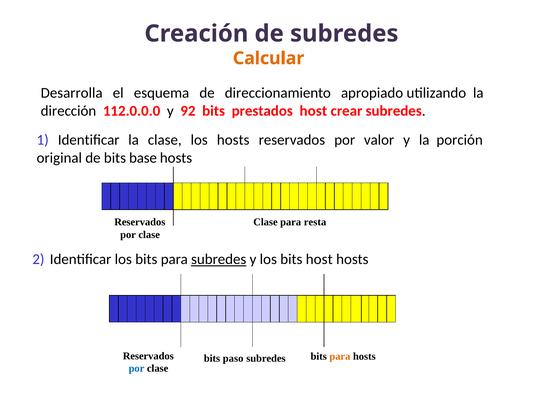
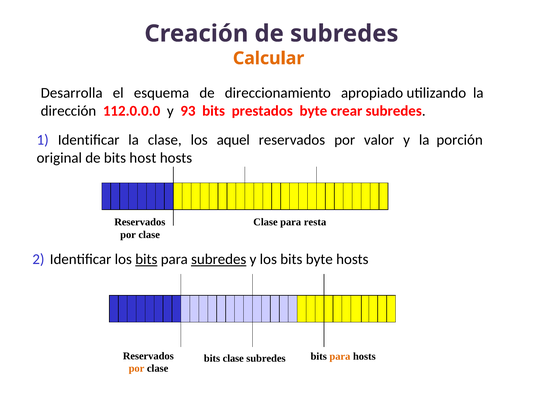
92: 92 -> 93
prestados host: host -> byte
los hosts: hosts -> aquel
base: base -> host
bits at (146, 259) underline: none -> present
bits host: host -> byte
bits paso: paso -> clase
por at (136, 368) colour: blue -> orange
